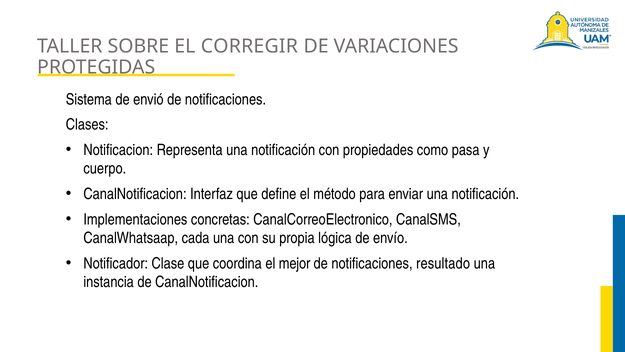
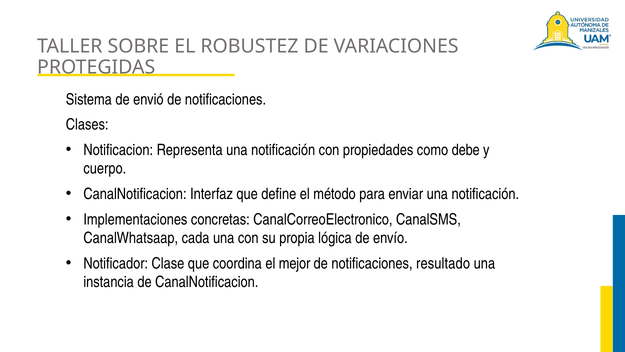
CORREGIR: CORREGIR -> ROBUSTEZ
pasa: pasa -> debe
